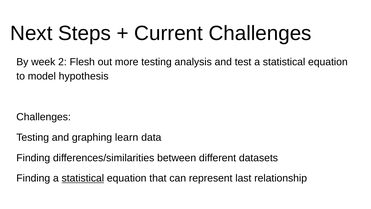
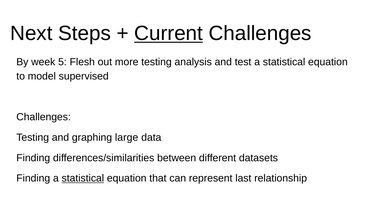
Current underline: none -> present
2: 2 -> 5
hypothesis: hypothesis -> supervised
learn: learn -> large
